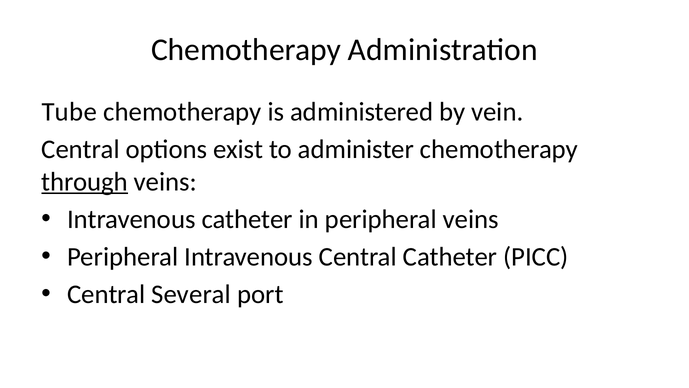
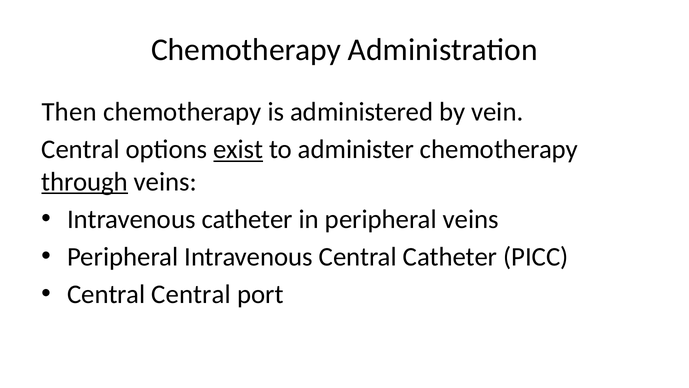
Tube: Tube -> Then
exist underline: none -> present
Central Several: Several -> Central
